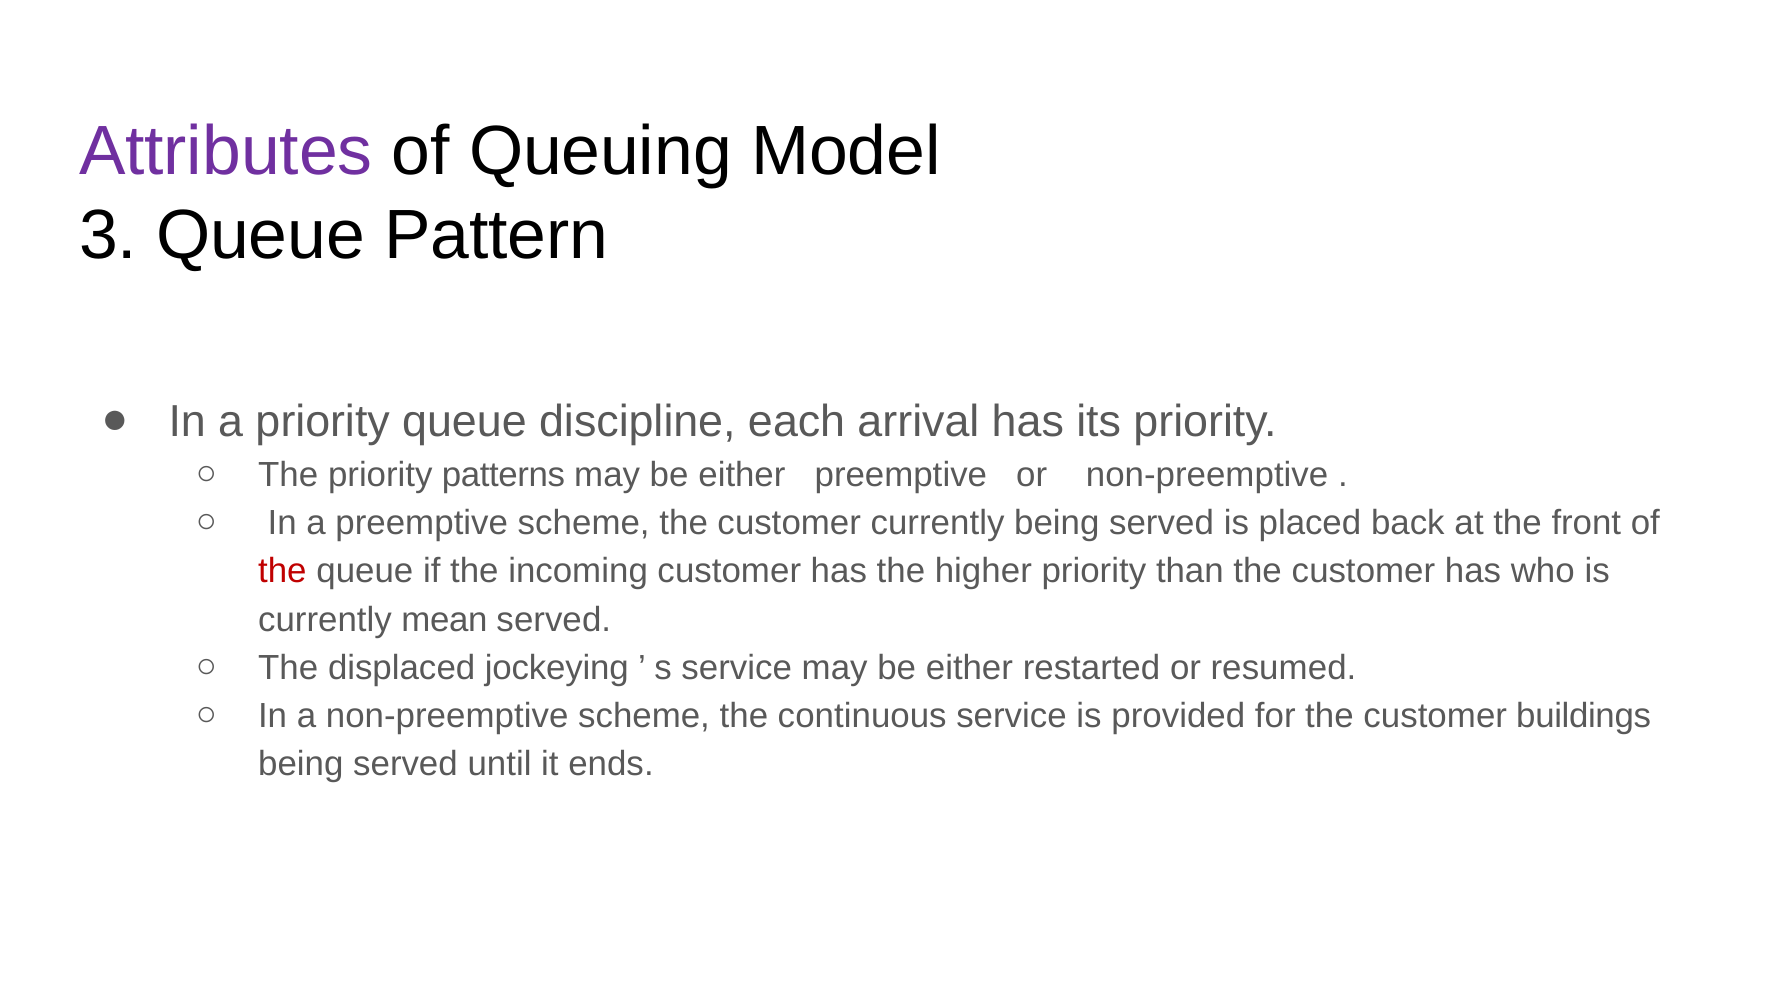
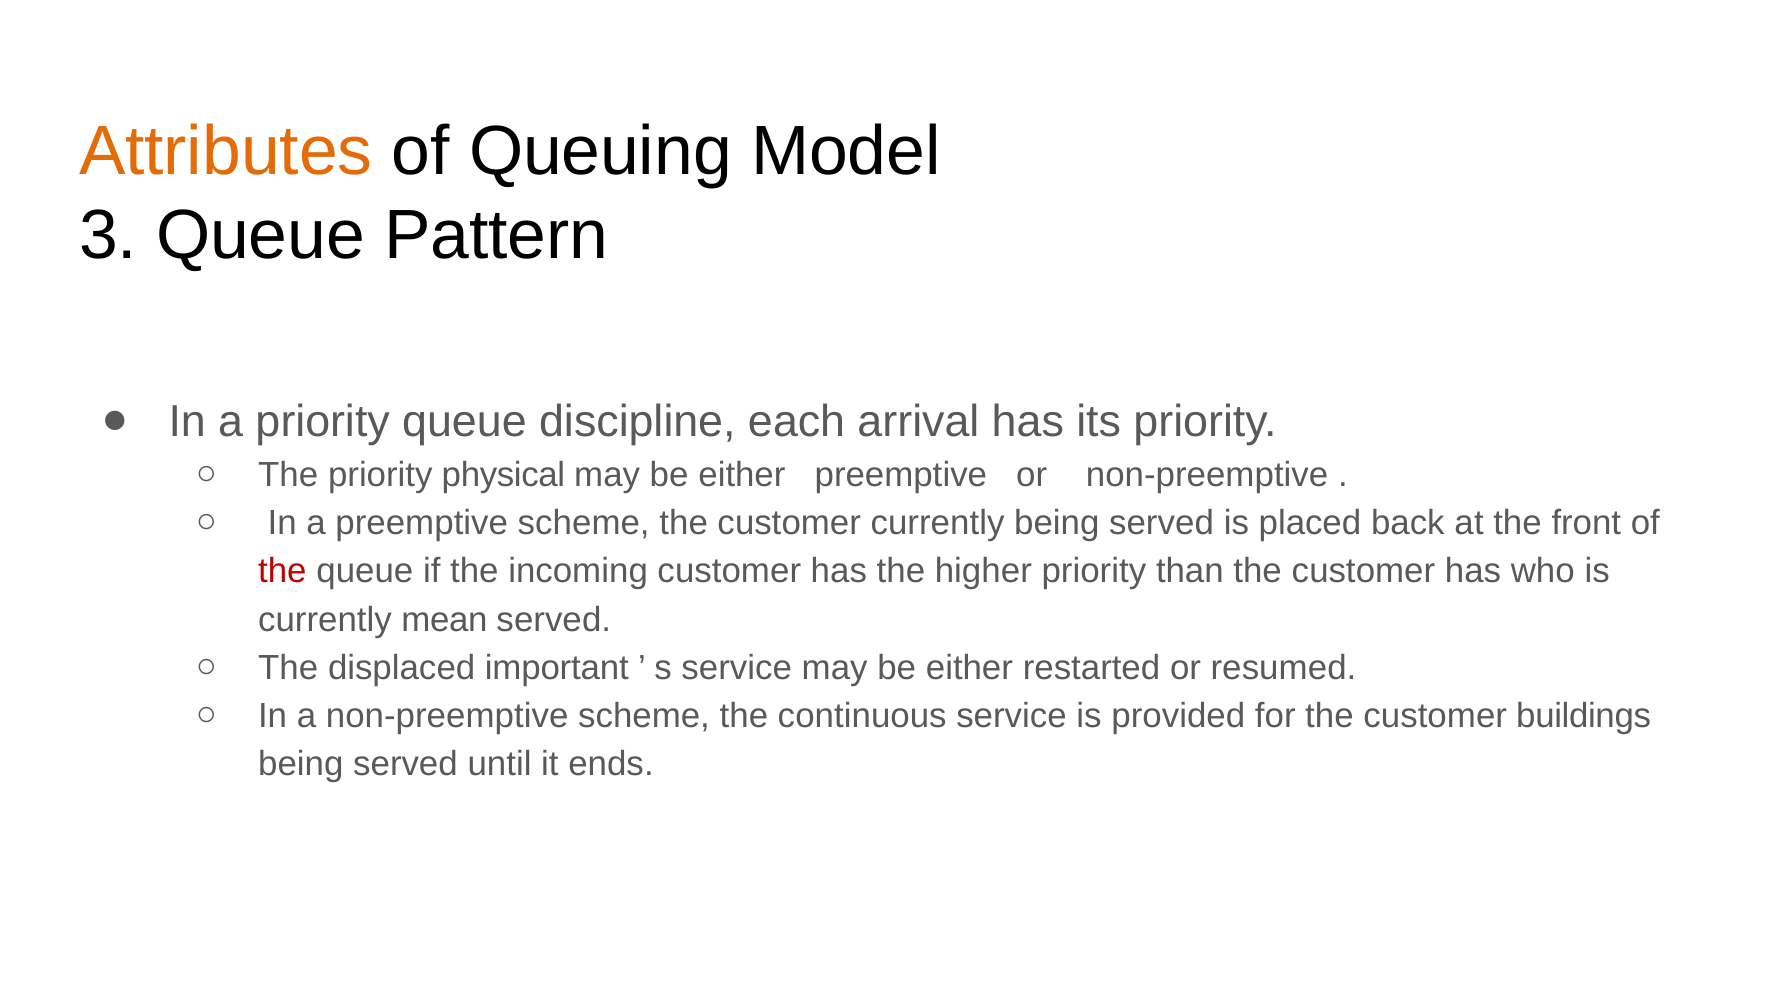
Attributes colour: purple -> orange
patterns: patterns -> physical
jockeying: jockeying -> important
